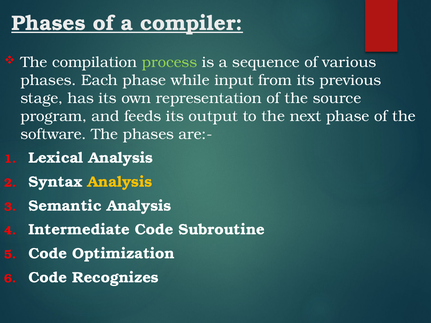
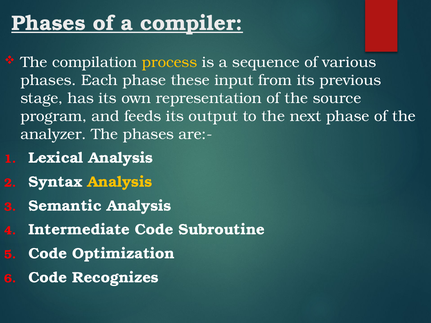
process colour: light green -> yellow
while: while -> these
software: software -> analyzer
